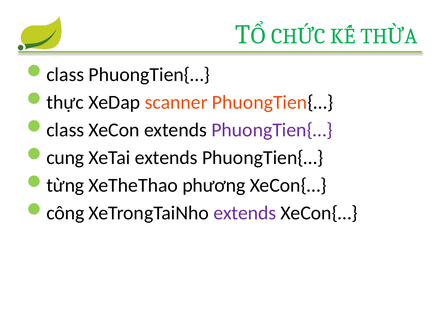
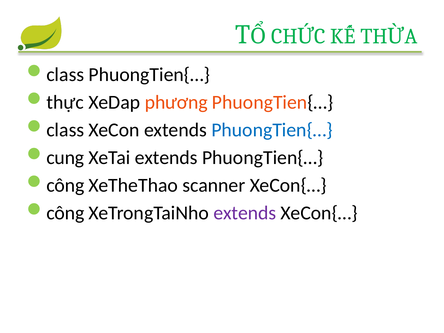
scanner: scanner -> phương
PhuongTien{… at (272, 130) colour: purple -> blue
từng at (65, 185): từng -> công
phương: phương -> scanner
